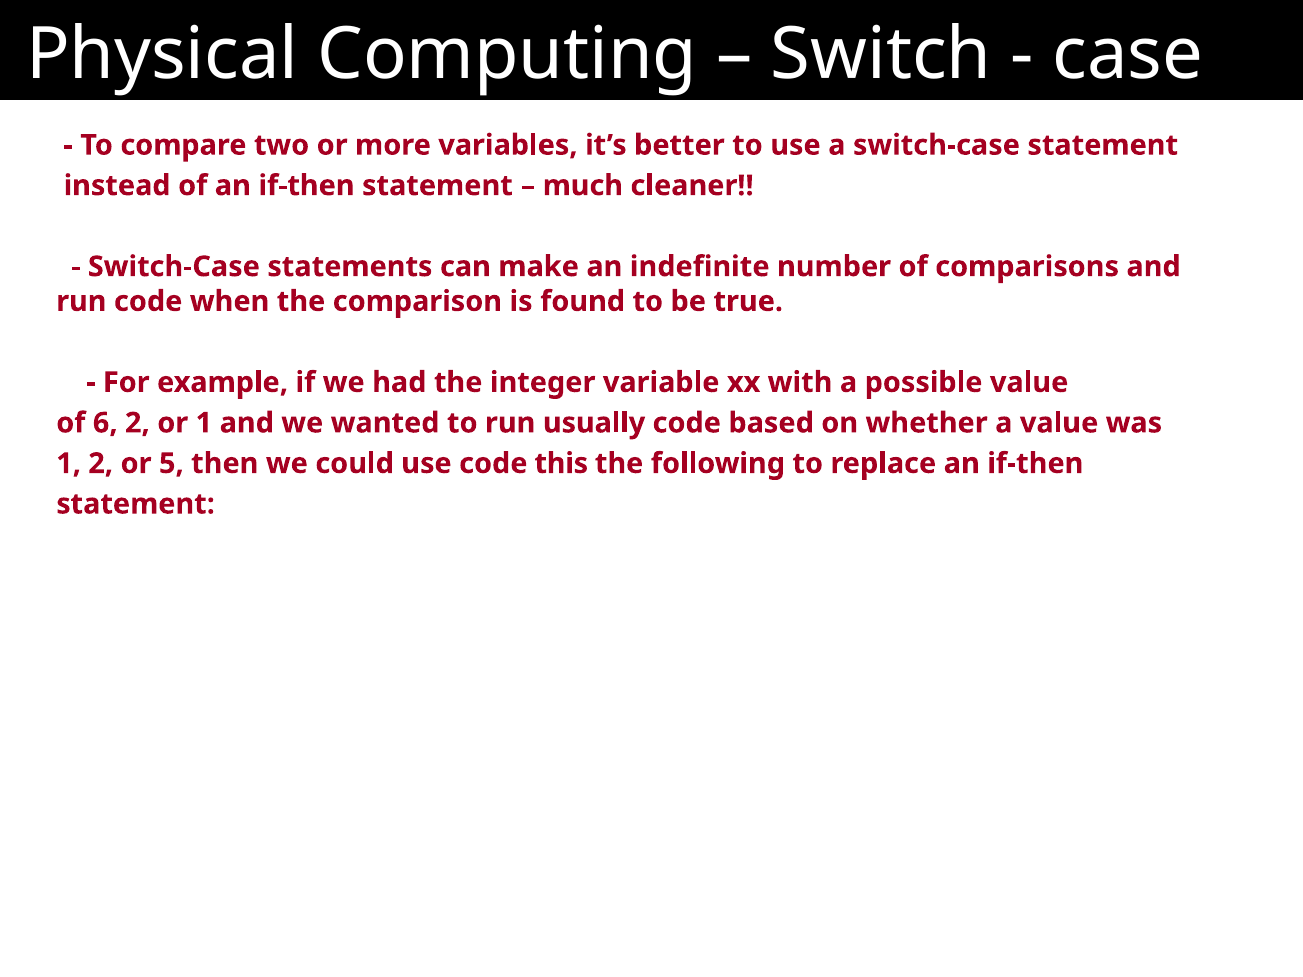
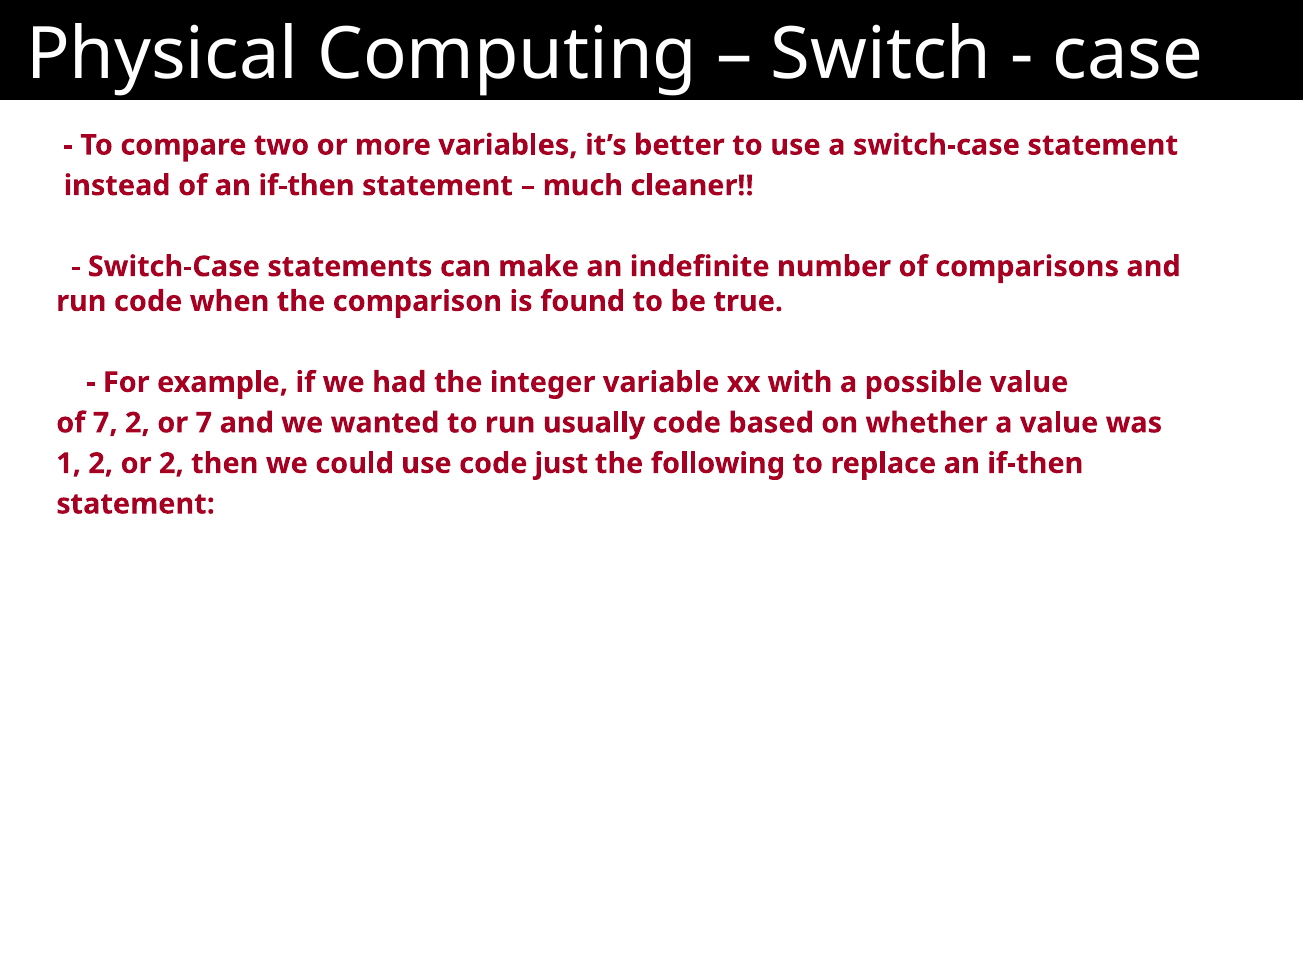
of 6: 6 -> 7
or 1: 1 -> 7
or 5: 5 -> 2
this: this -> just
